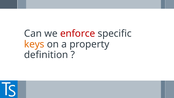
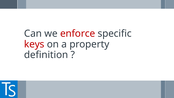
keys colour: orange -> red
